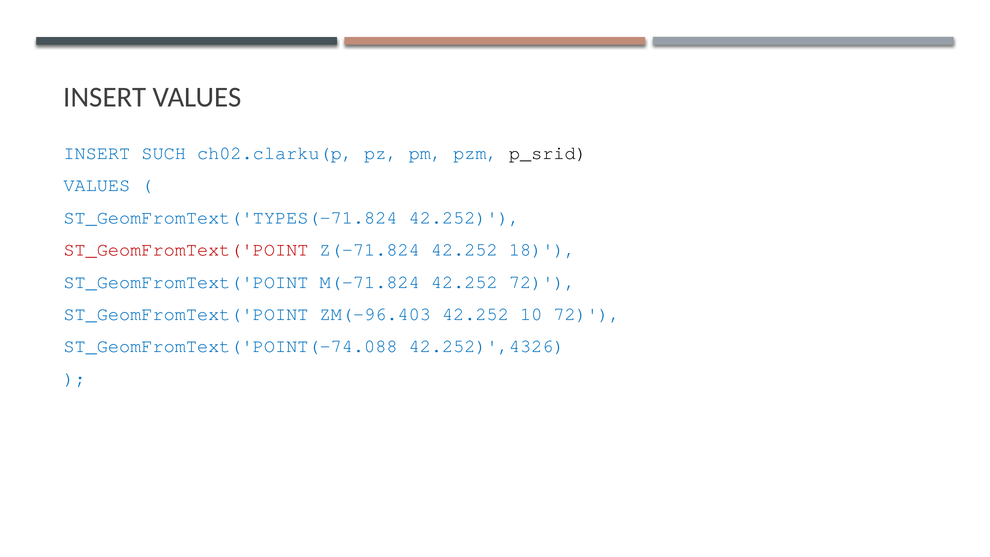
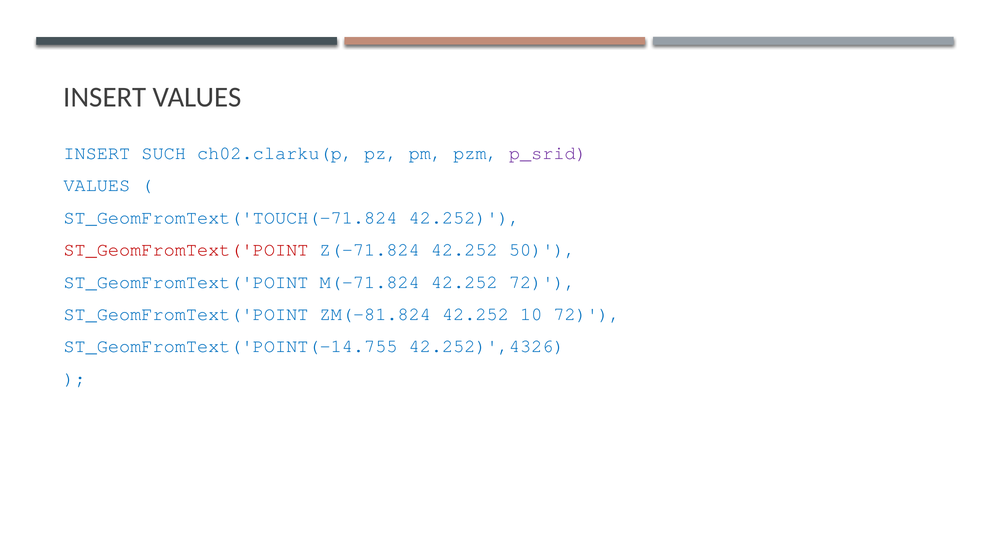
p_srid colour: black -> purple
ST_GeomFromText('TYPES(-71.824: ST_GeomFromText('TYPES(-71.824 -> ST_GeomFromText('TOUCH(-71.824
18: 18 -> 50
ZM(-96.403: ZM(-96.403 -> ZM(-81.824
ST_GeomFromText('POINT(-74.088: ST_GeomFromText('POINT(-74.088 -> ST_GeomFromText('POINT(-14.755
